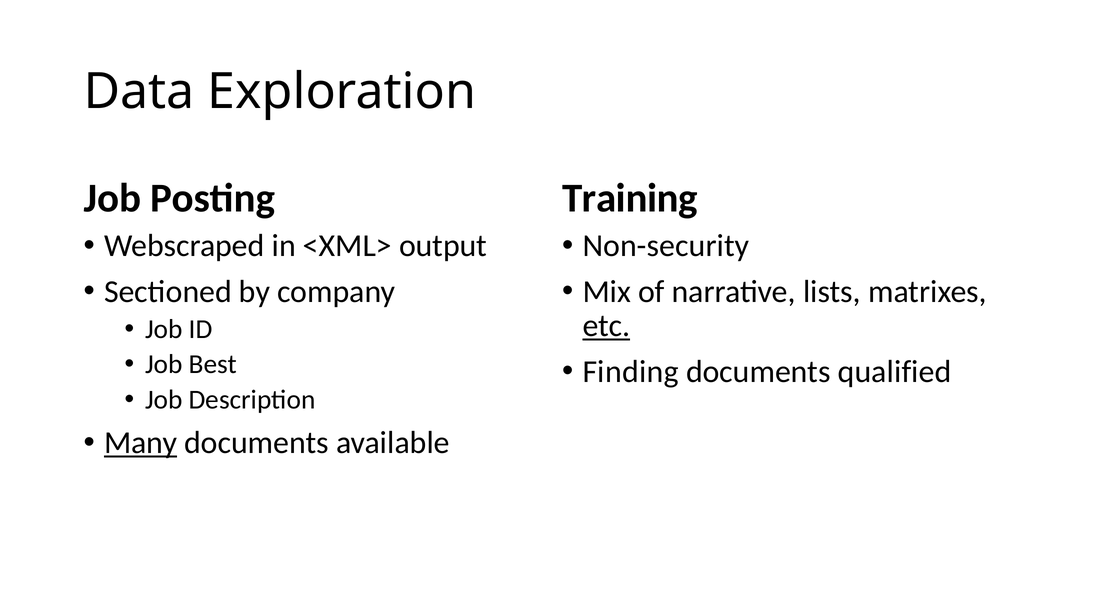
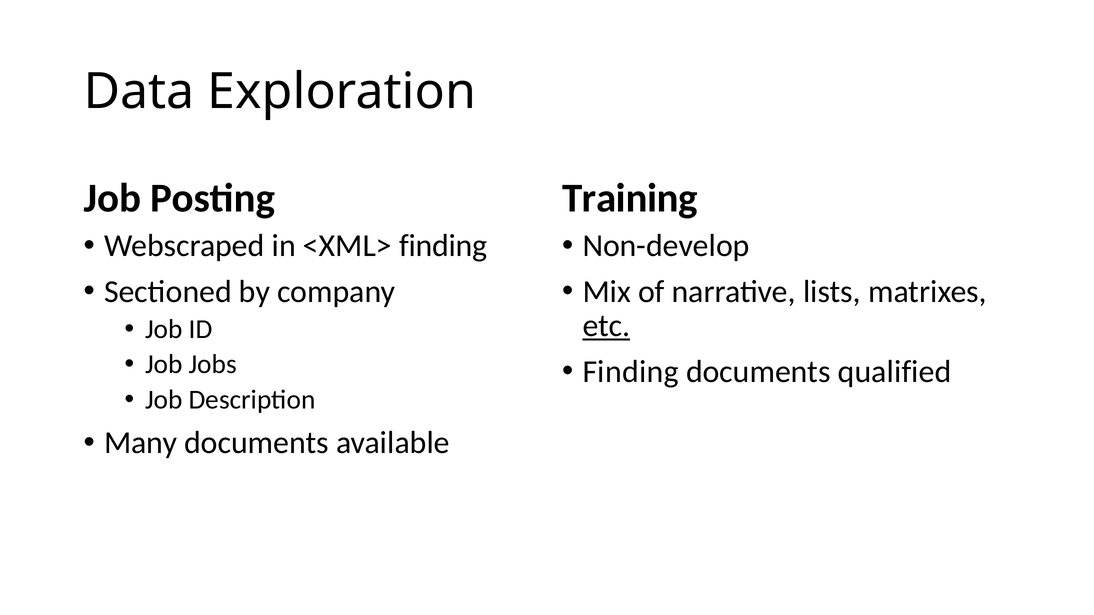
<XML> output: output -> finding
Non-security: Non-security -> Non-develop
Best: Best -> Jobs
Many underline: present -> none
